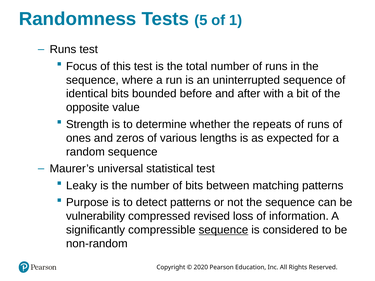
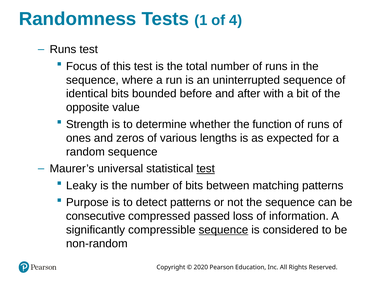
5: 5 -> 1
1: 1 -> 4
repeats: repeats -> function
test at (206, 169) underline: none -> present
vulnerability: vulnerability -> consecutive
revised: revised -> passed
